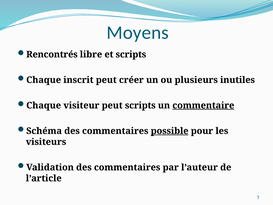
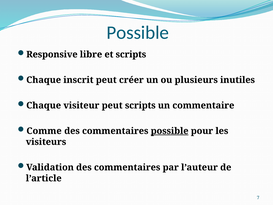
Moyens at (138, 33): Moyens -> Possible
Rencontrés: Rencontrés -> Responsive
commentaire underline: present -> none
Schéma: Schéma -> Comme
